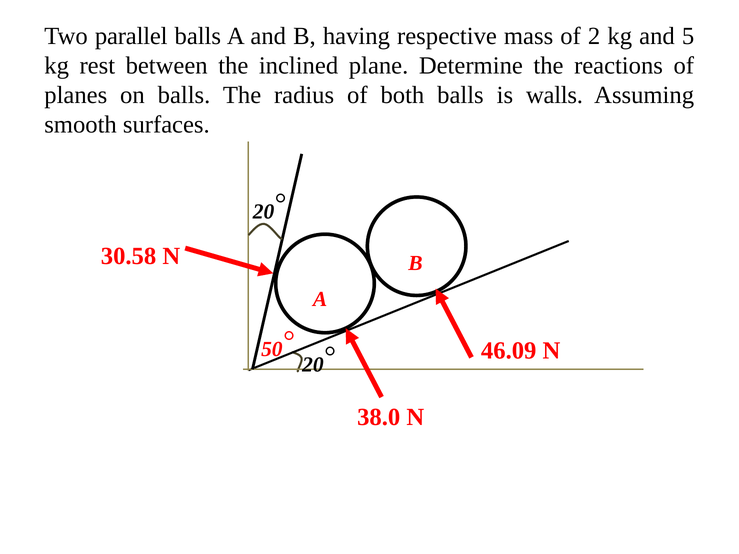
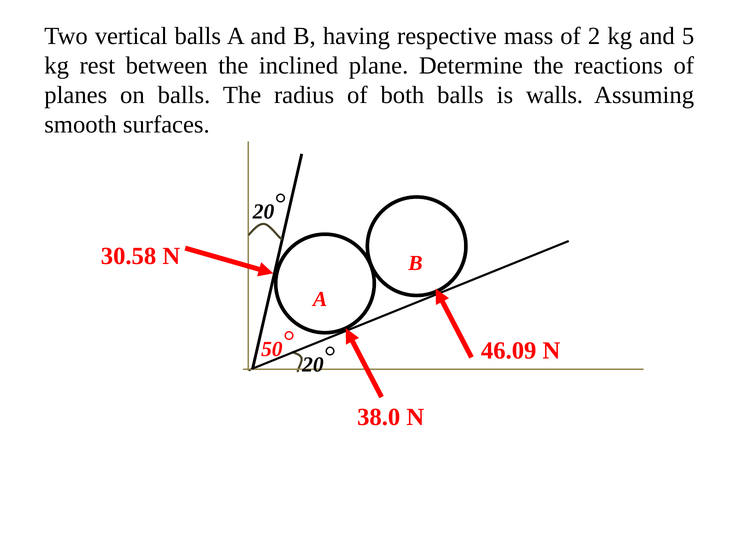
parallel: parallel -> vertical
